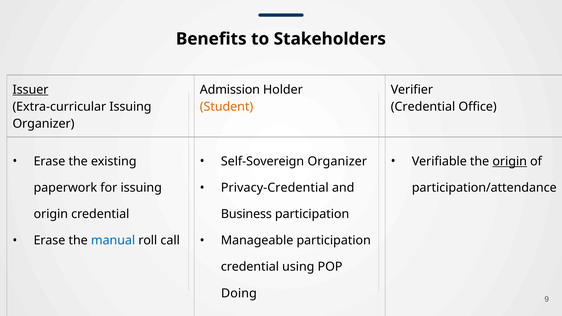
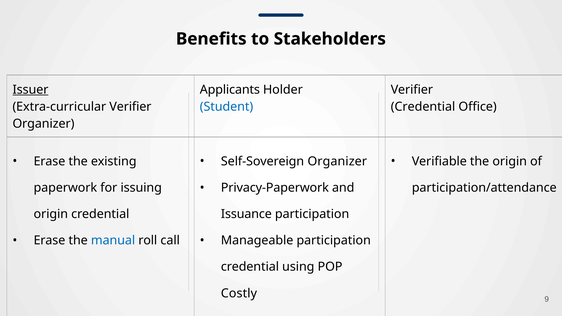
Admission: Admission -> Applicants
Extra-curricular Issuing: Issuing -> Verifier
Student colour: orange -> blue
origin at (510, 161) underline: present -> none
Privacy-Credential: Privacy-Credential -> Privacy-Paperwork
Business: Business -> Issuance
Doing: Doing -> Costly
